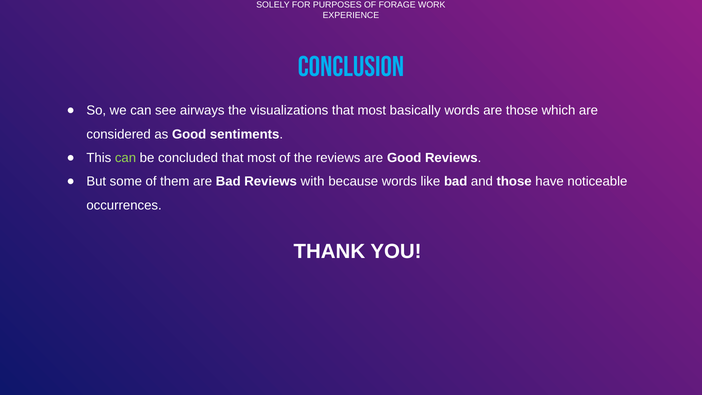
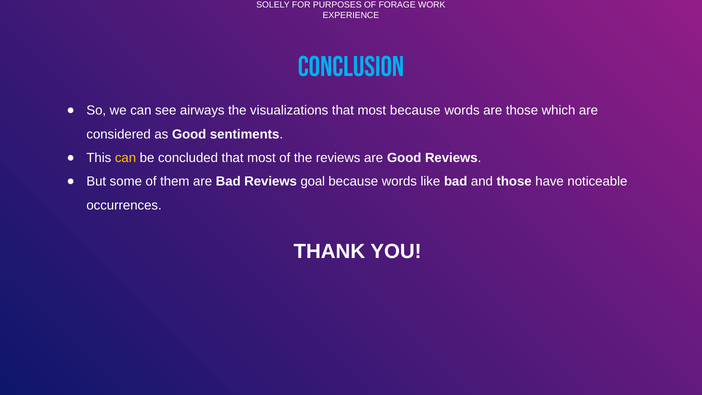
most basically: basically -> because
can at (126, 158) colour: light green -> yellow
with: with -> goal
